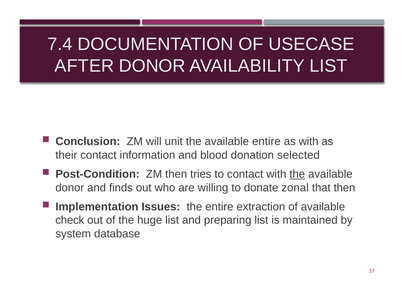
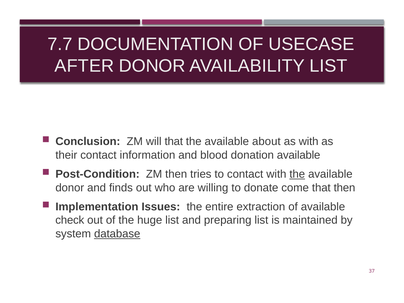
7.4: 7.4 -> 7.7
will unit: unit -> that
available entire: entire -> about
donation selected: selected -> available
zonal: zonal -> come
database underline: none -> present
